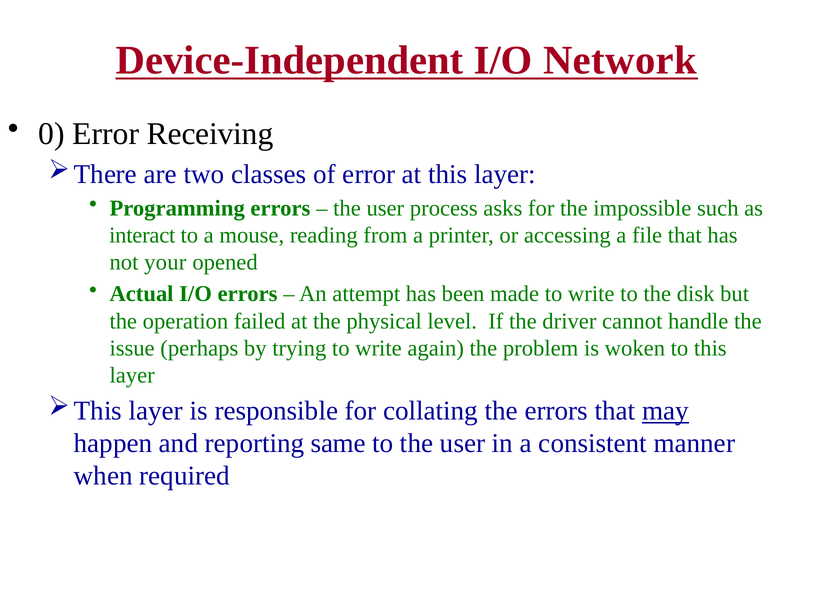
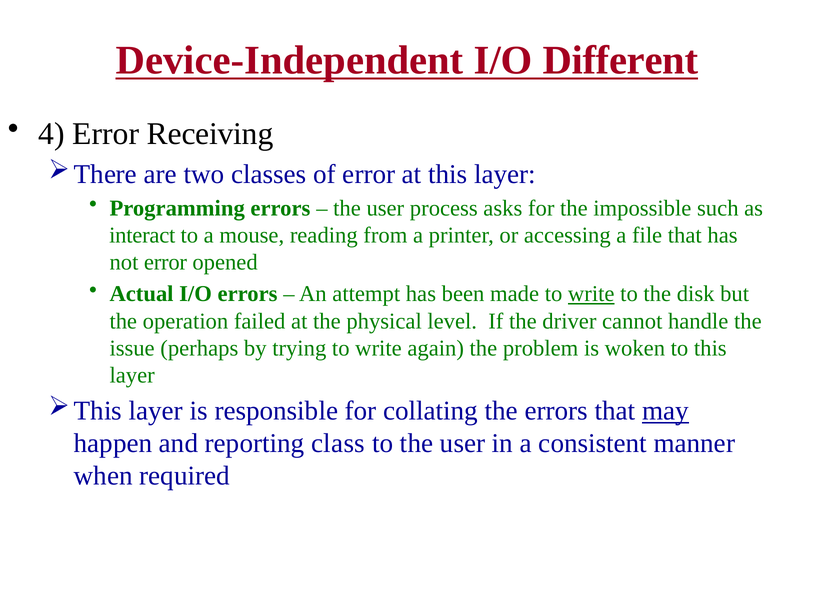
Network: Network -> Different
0: 0 -> 4
not your: your -> error
write at (591, 294) underline: none -> present
same: same -> class
